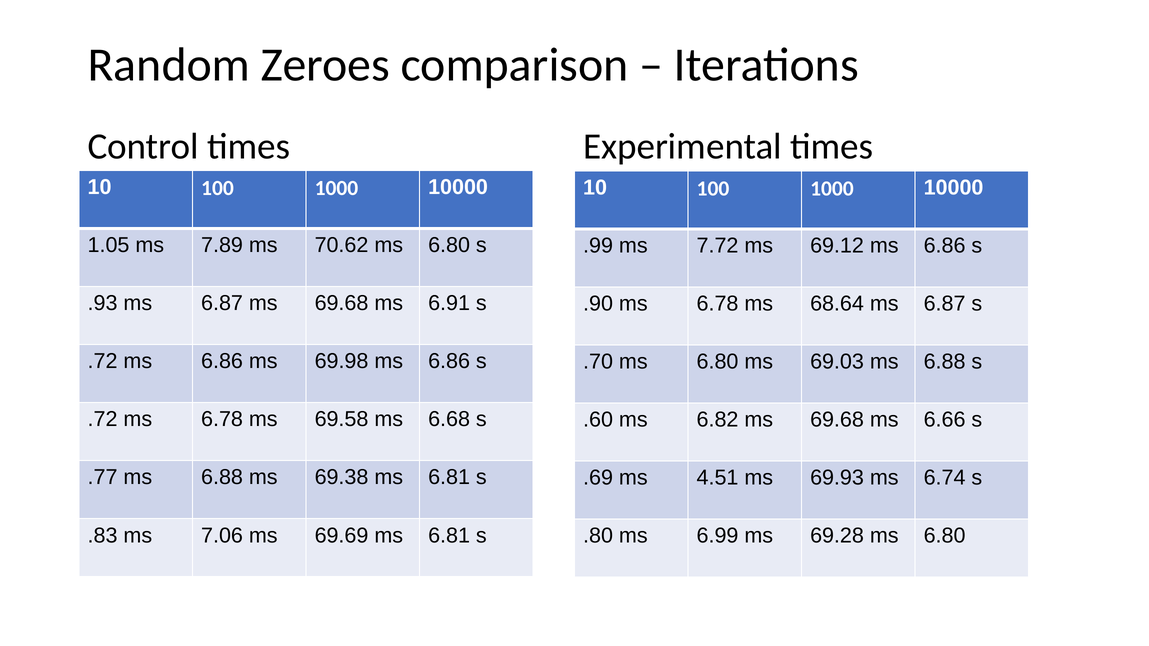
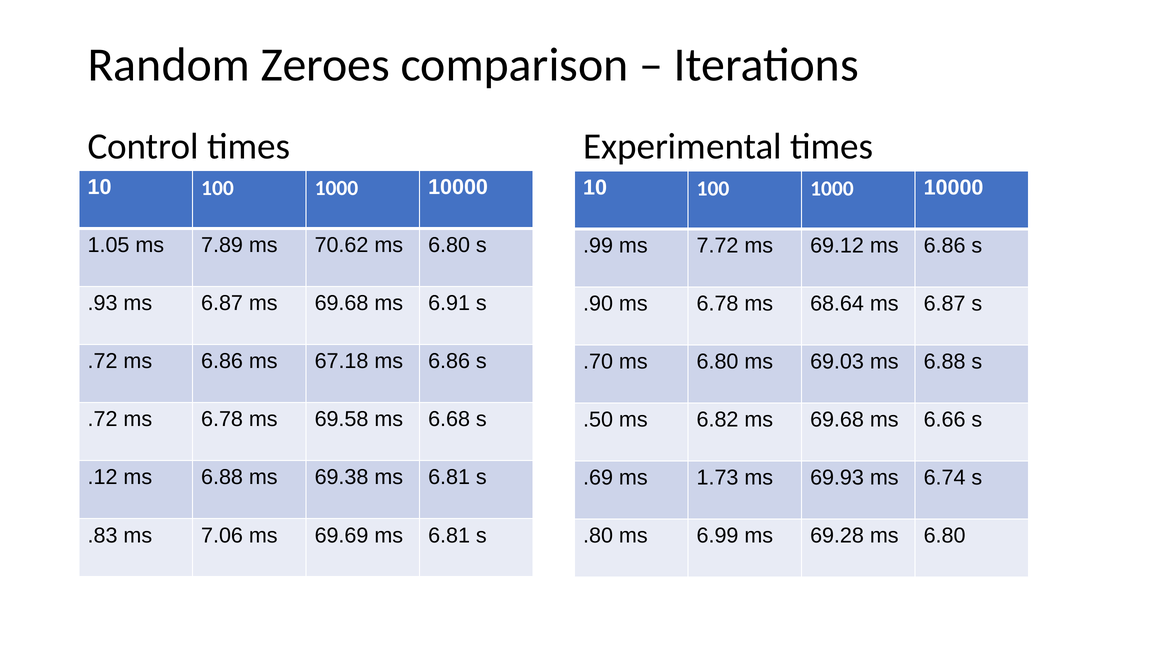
69.98: 69.98 -> 67.18
.60: .60 -> .50
.77: .77 -> .12
4.51: 4.51 -> 1.73
